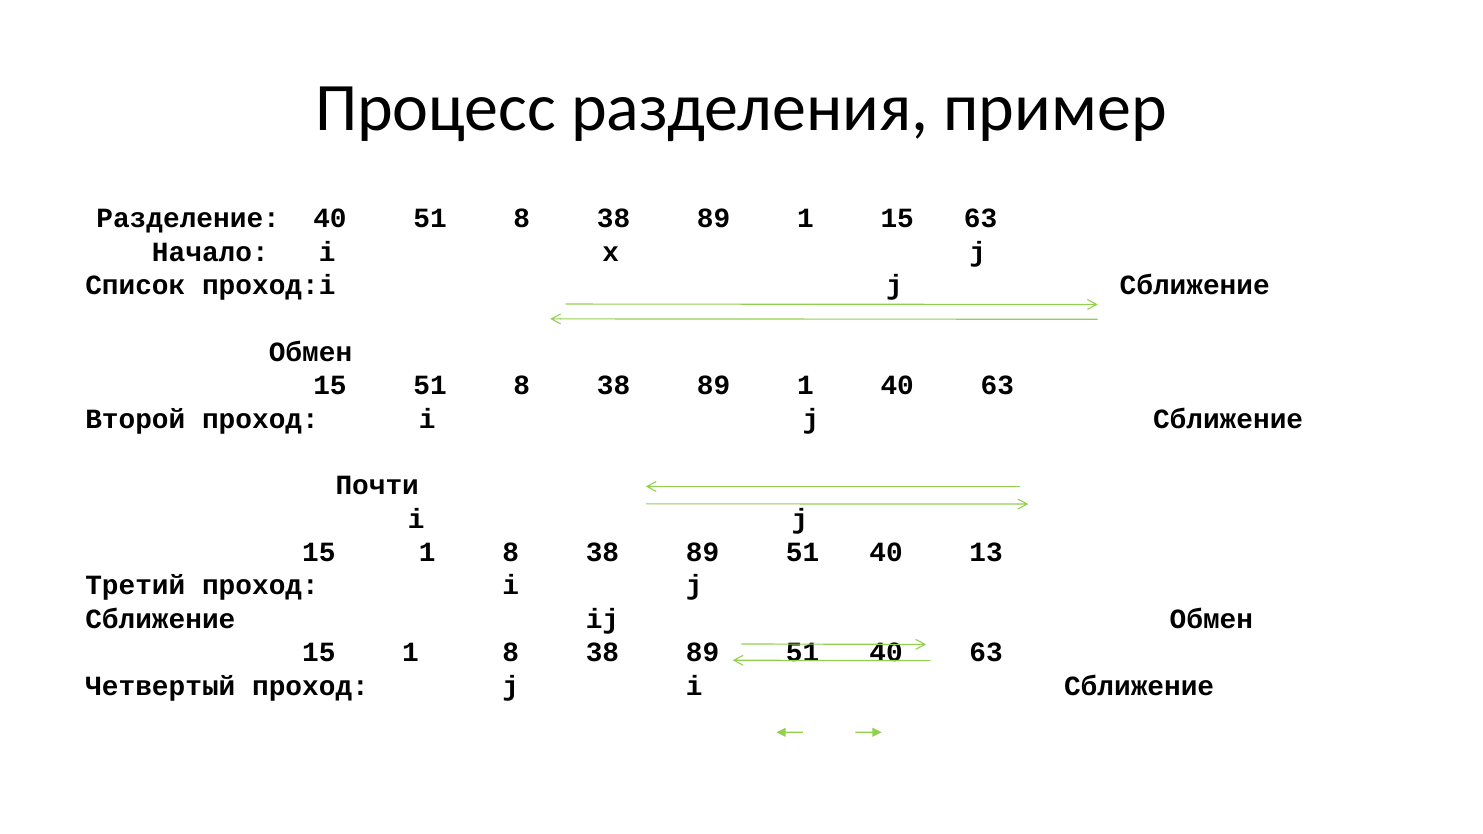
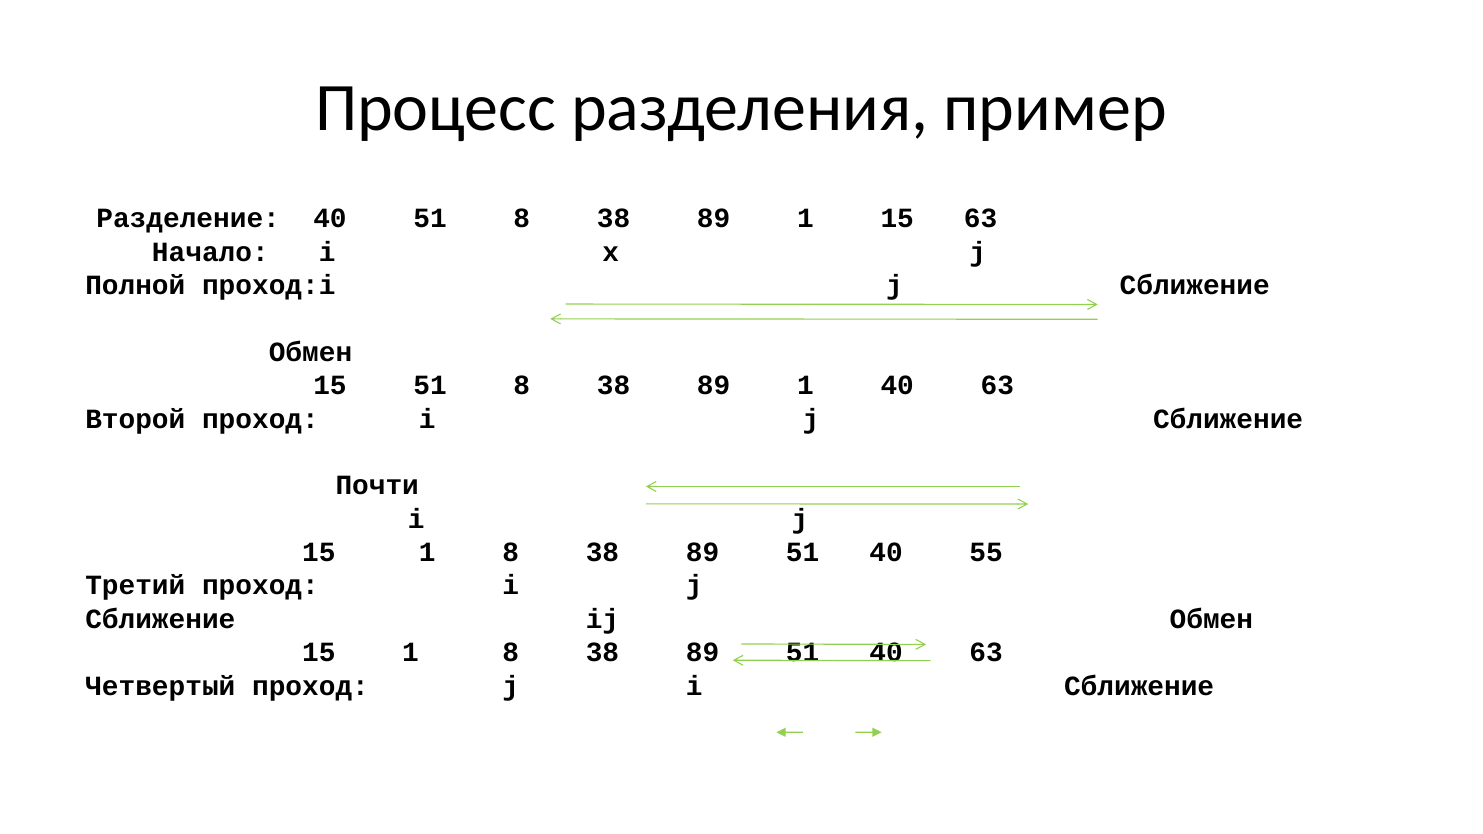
Список: Список -> Полной
13: 13 -> 55
